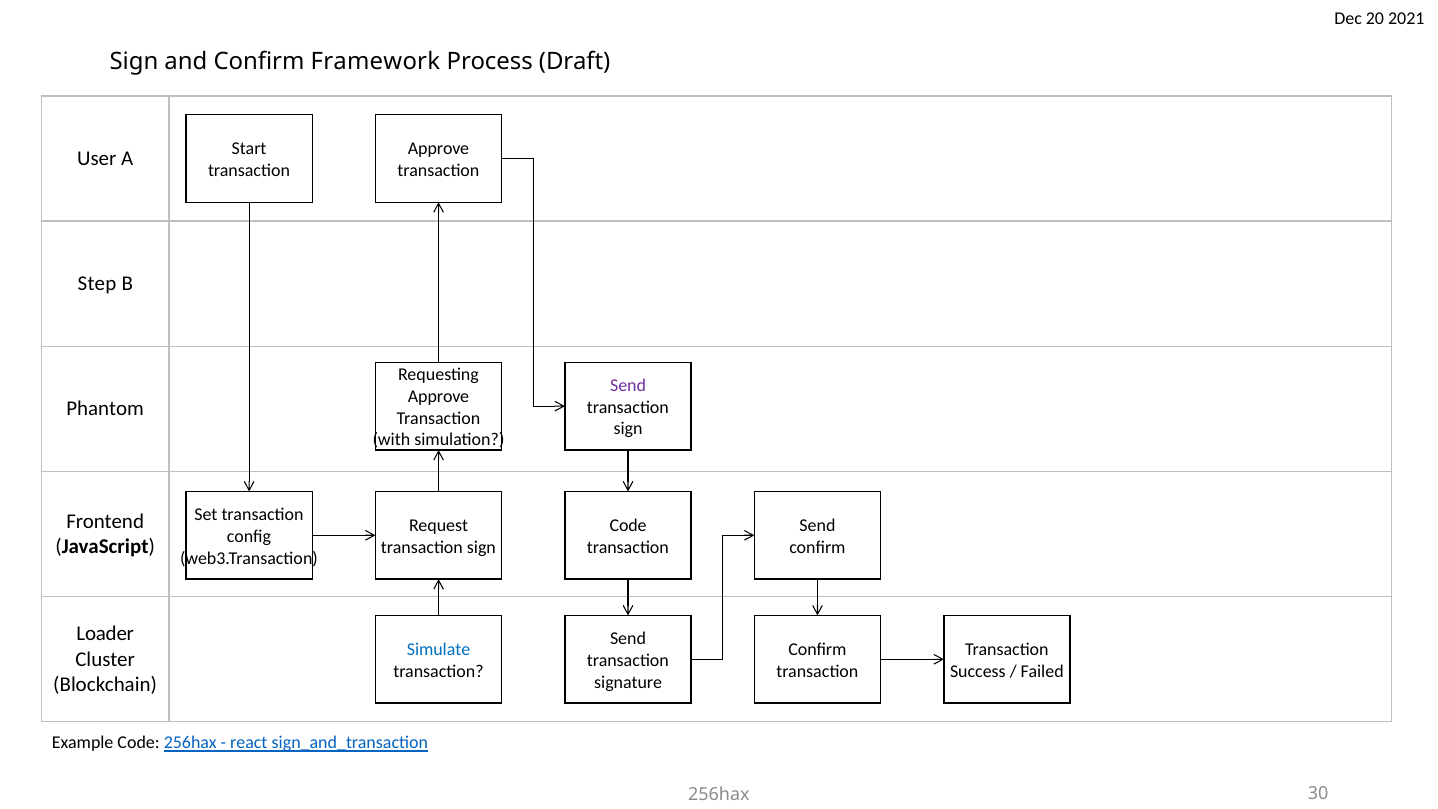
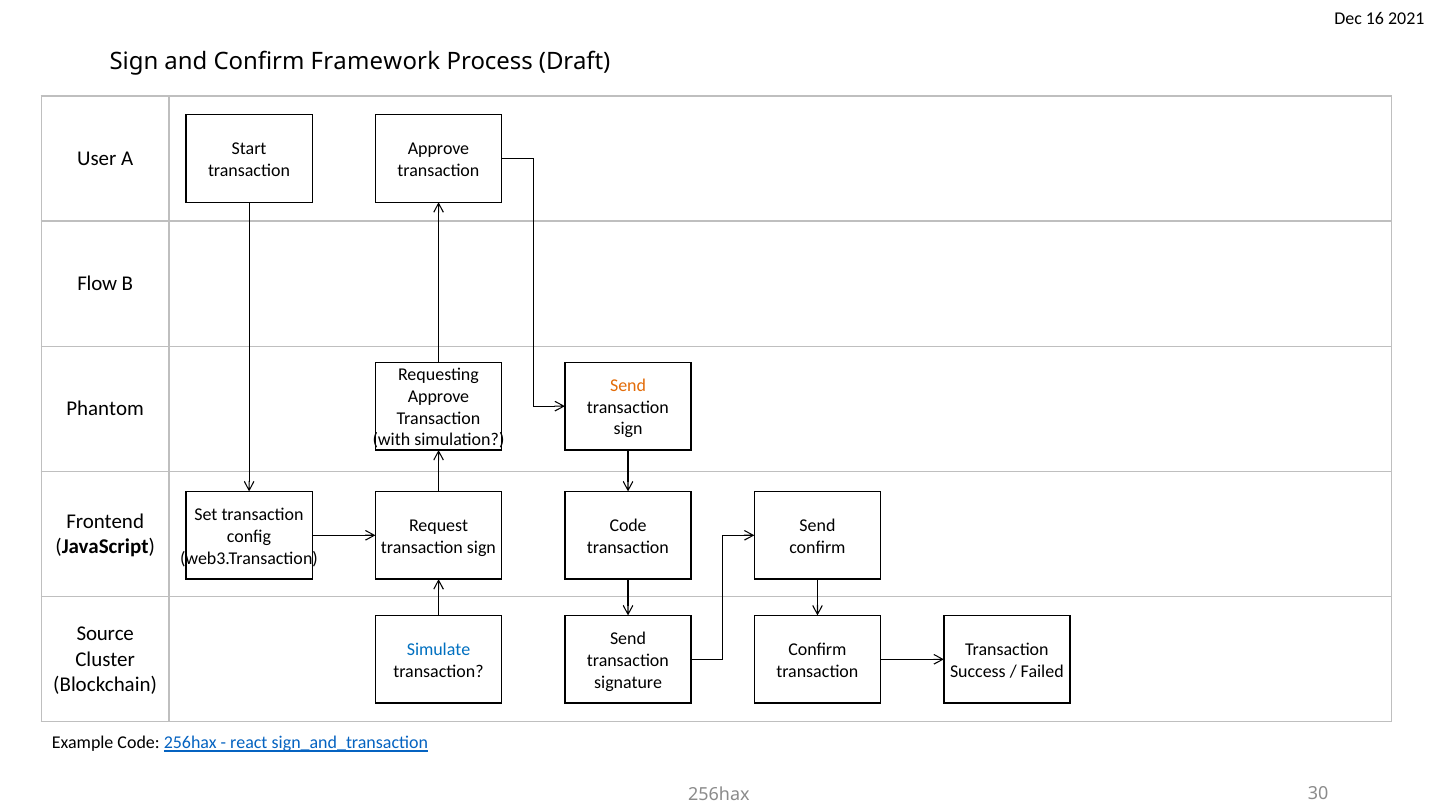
20: 20 -> 16
Step: Step -> Flow
Send at (628, 386) colour: purple -> orange
Loader: Loader -> Source
